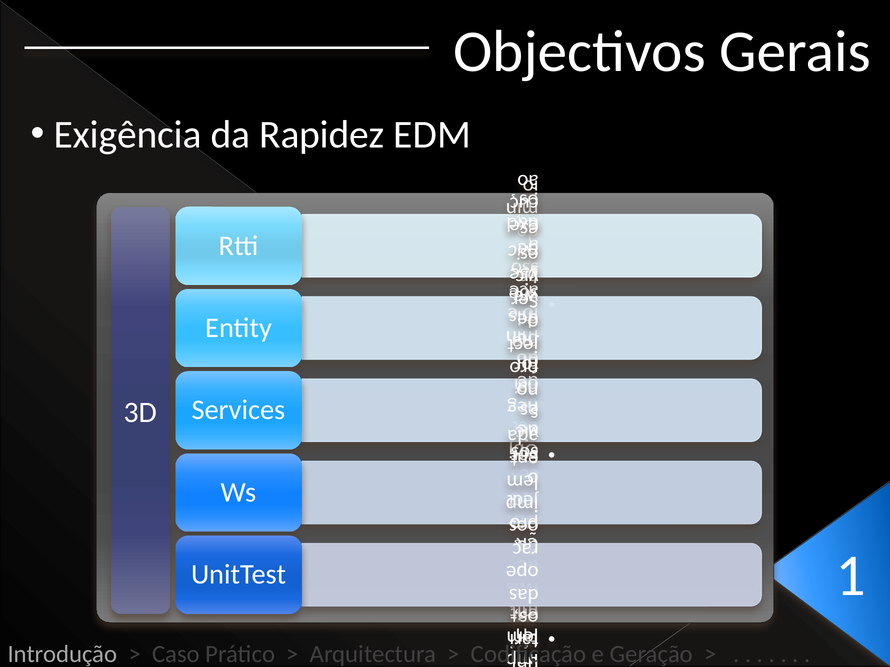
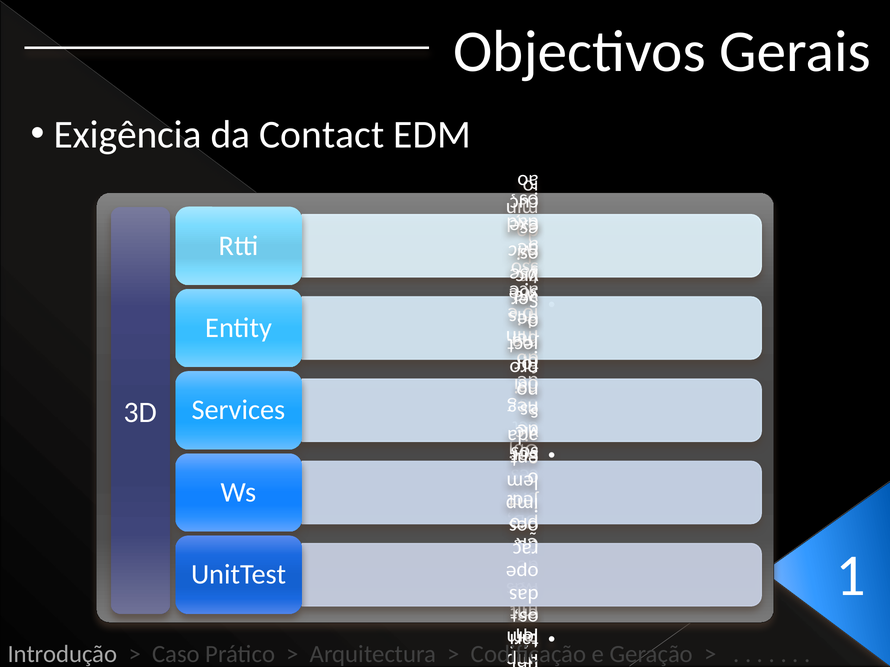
Rapidez: Rapidez -> Contact
